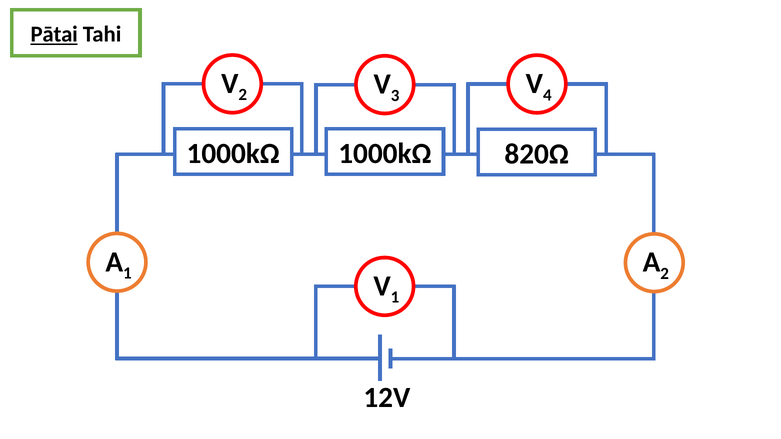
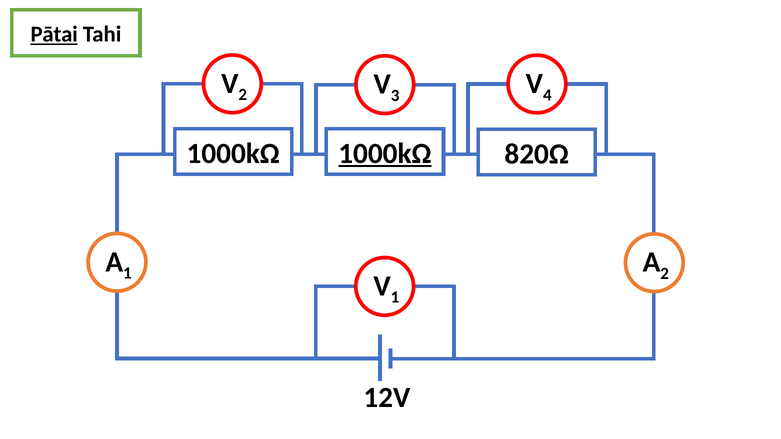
1000kΩ at (385, 154) underline: none -> present
